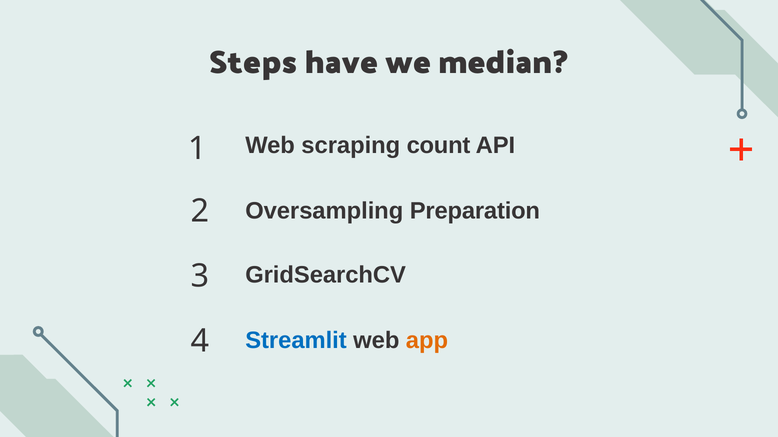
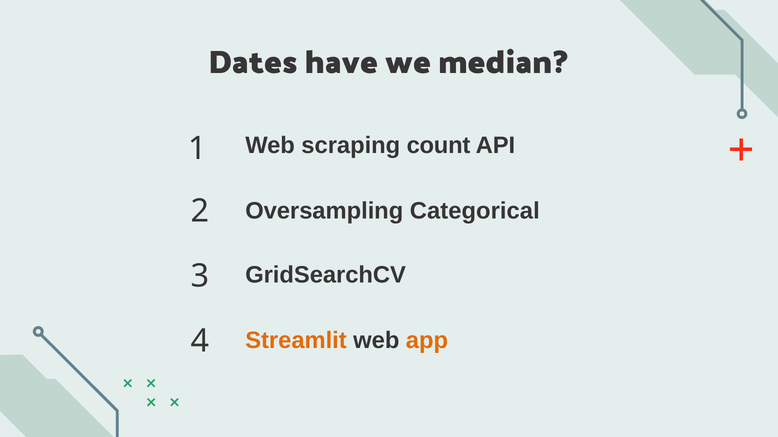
Steps: Steps -> Dates
Preparation: Preparation -> Categorical
Streamlit colour: blue -> orange
